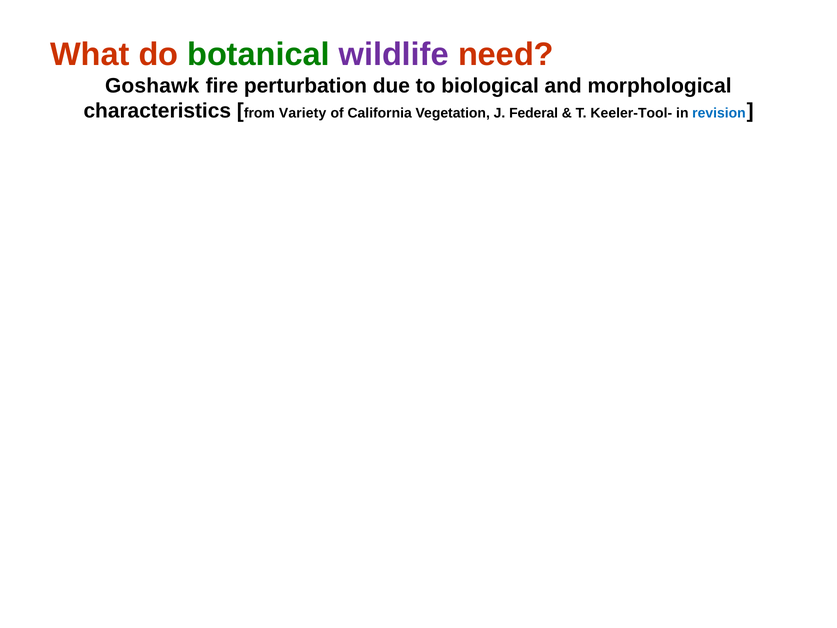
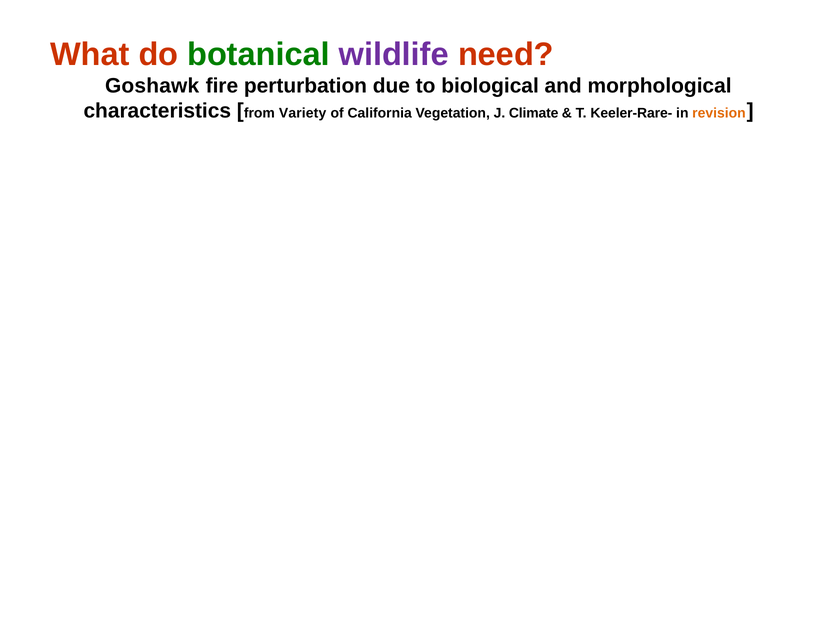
Federal: Federal -> Climate
Keeler-Tool-: Keeler-Tool- -> Keeler-Rare-
revision colour: blue -> orange
